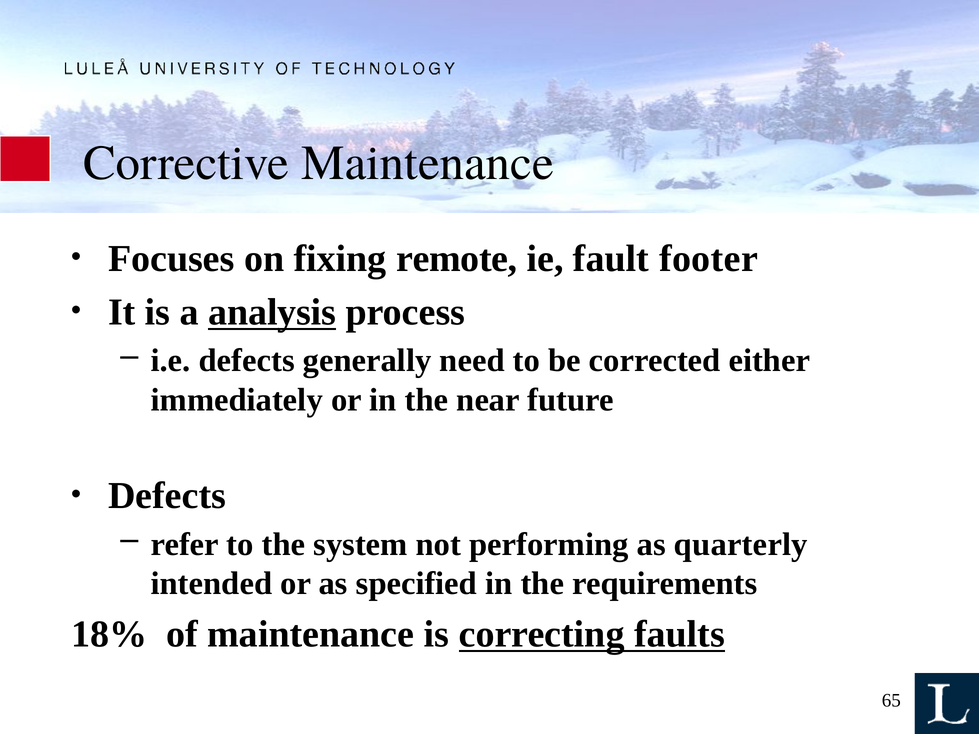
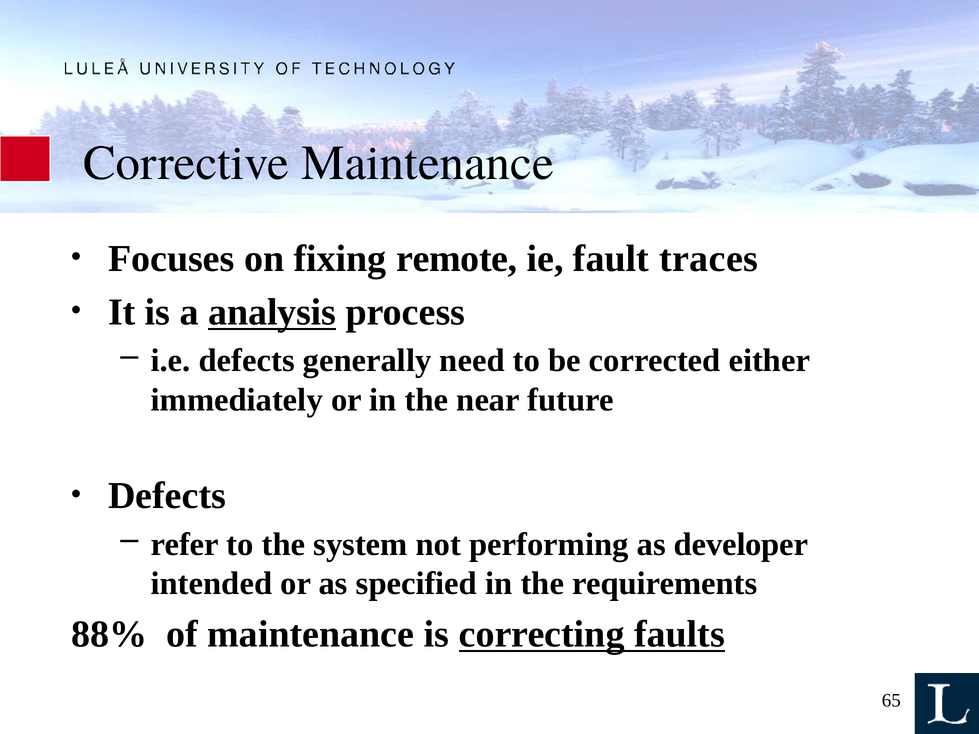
footer: footer -> traces
quarterly: quarterly -> developer
18%: 18% -> 88%
